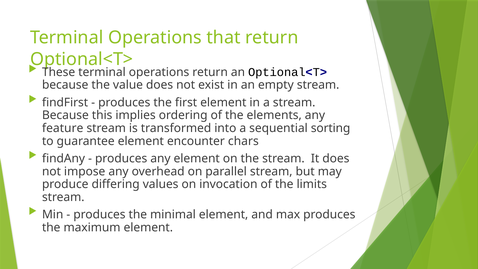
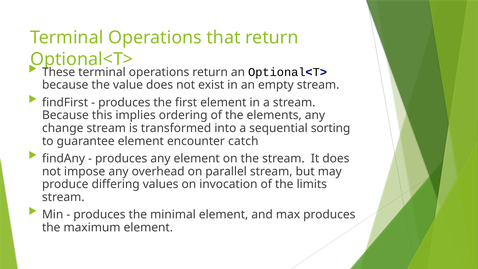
feature: feature -> change
chars: chars -> catch
